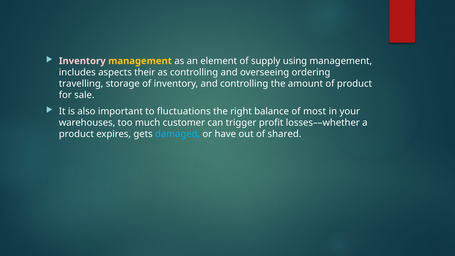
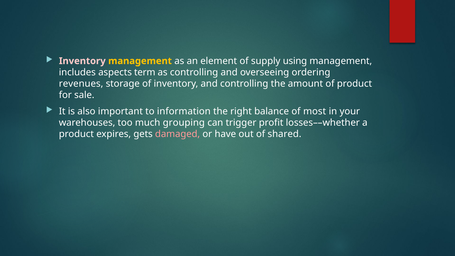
their: their -> term
travelling: travelling -> revenues
fluctuations: fluctuations -> information
customer: customer -> grouping
damaged colour: light blue -> pink
